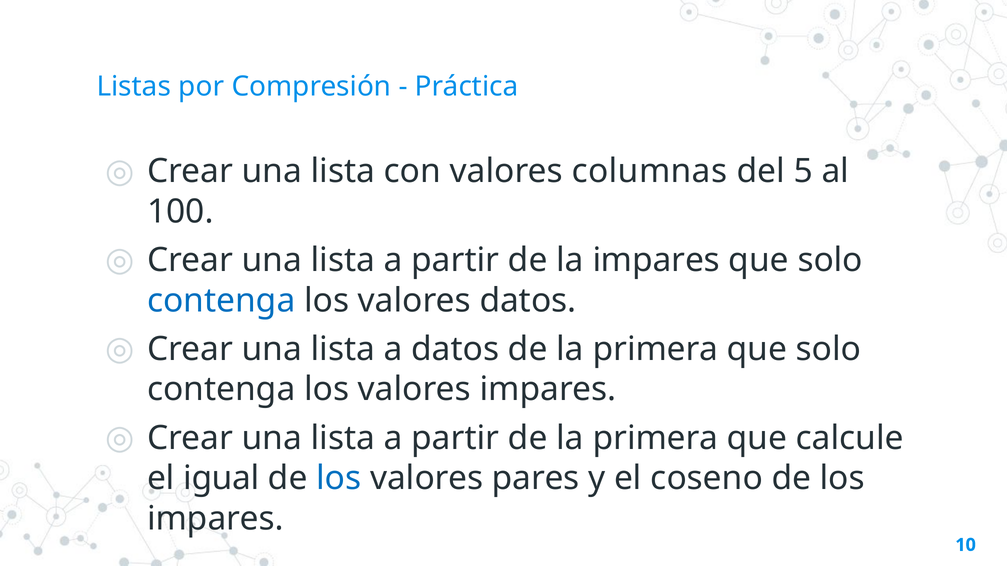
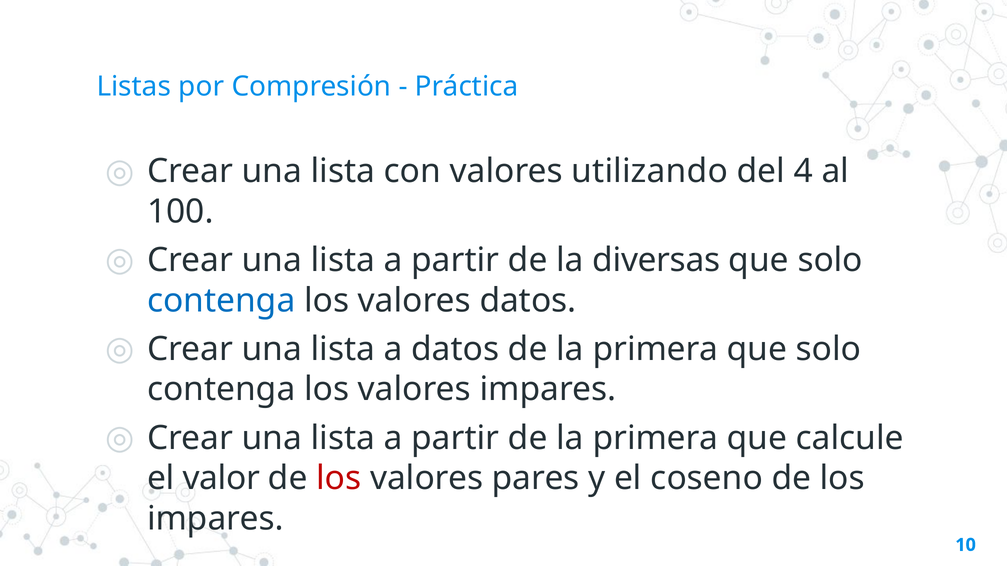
columnas: columnas -> utilizando
5: 5 -> 4
la impares: impares -> diversas
igual: igual -> valor
los at (339, 479) colour: blue -> red
